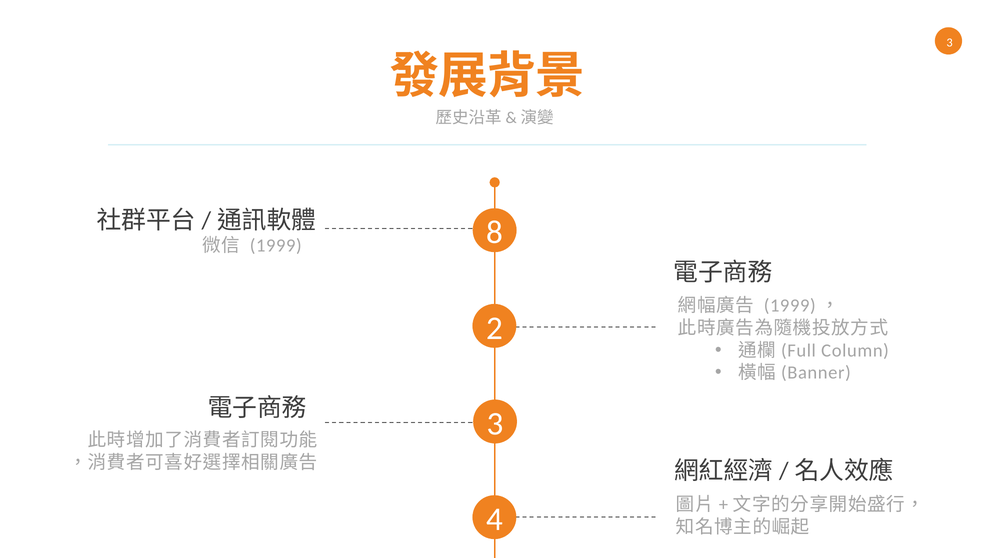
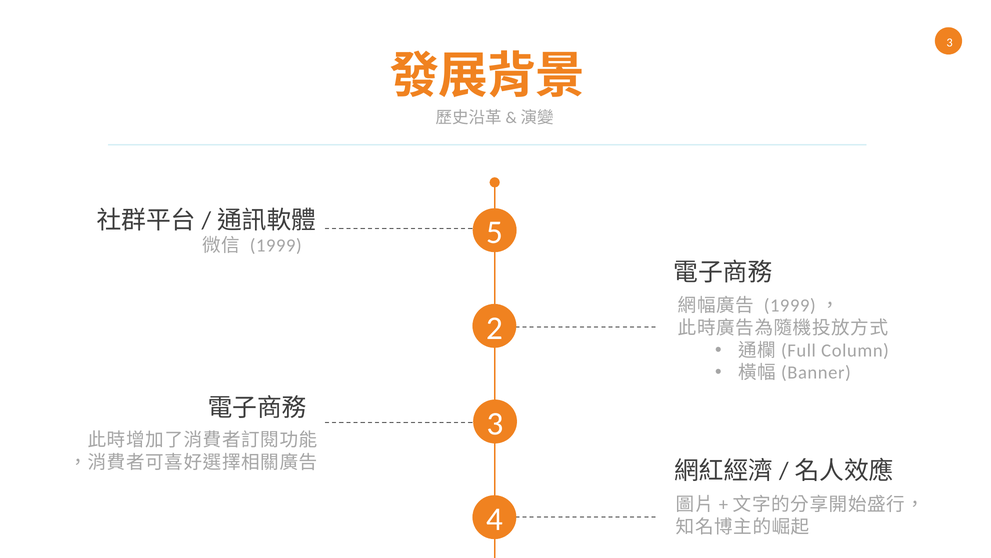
8: 8 -> 5
